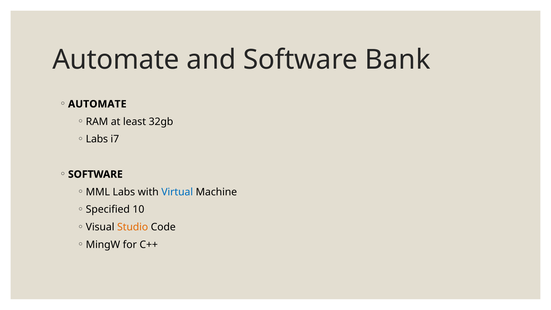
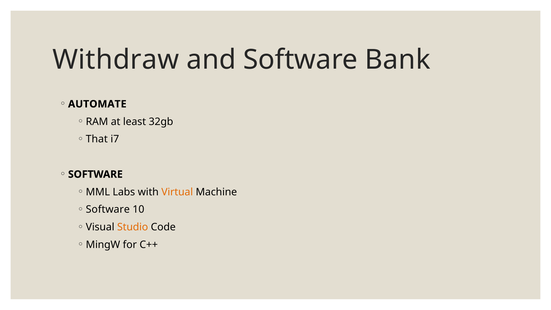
Automate at (116, 60): Automate -> Withdraw
Labs at (97, 139): Labs -> That
Virtual colour: blue -> orange
Specified at (108, 209): Specified -> Software
